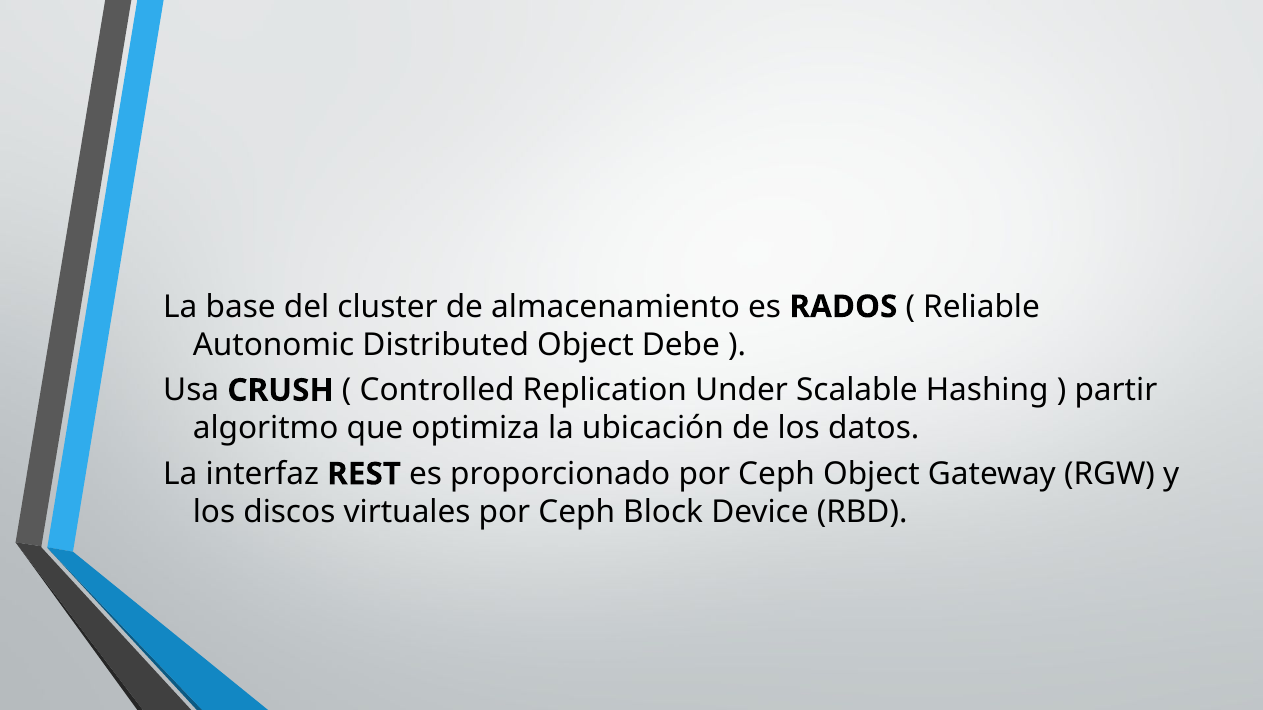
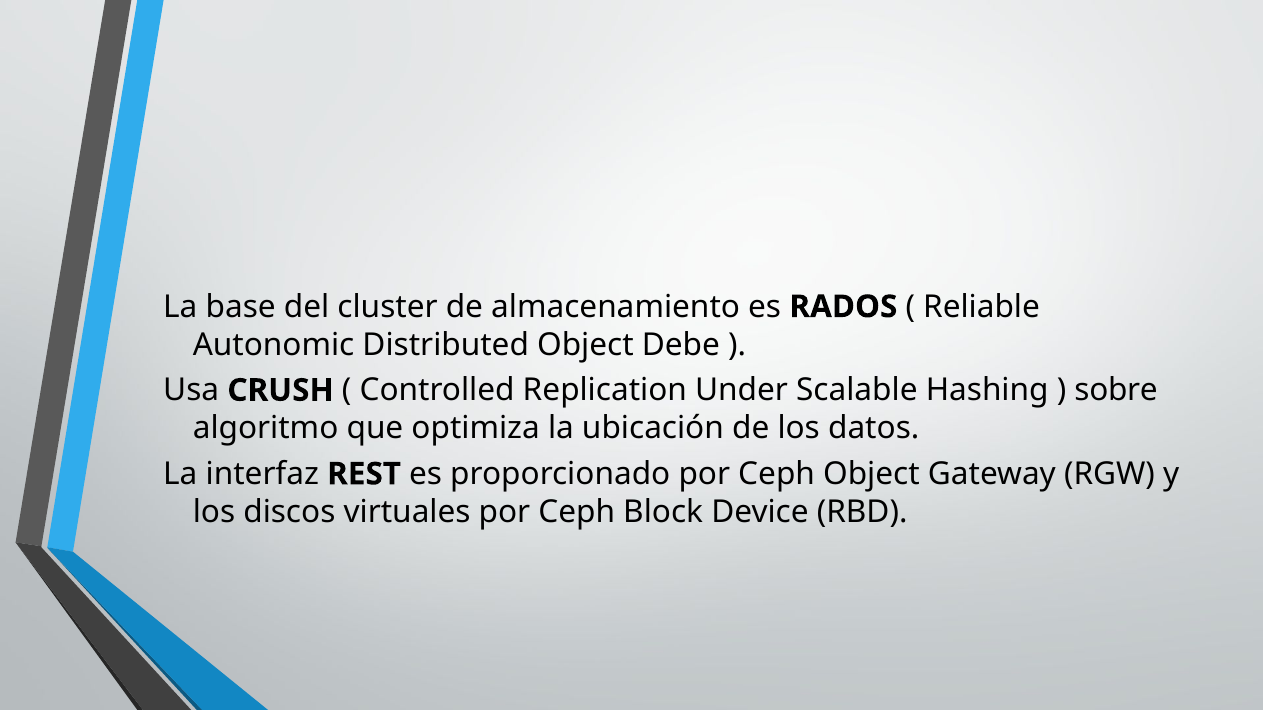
partir: partir -> sobre
